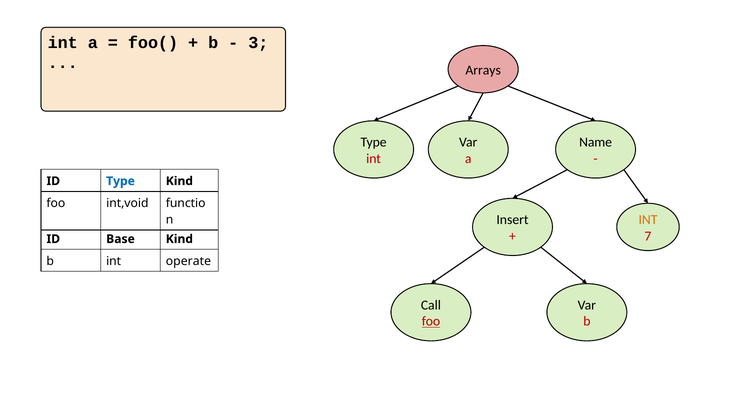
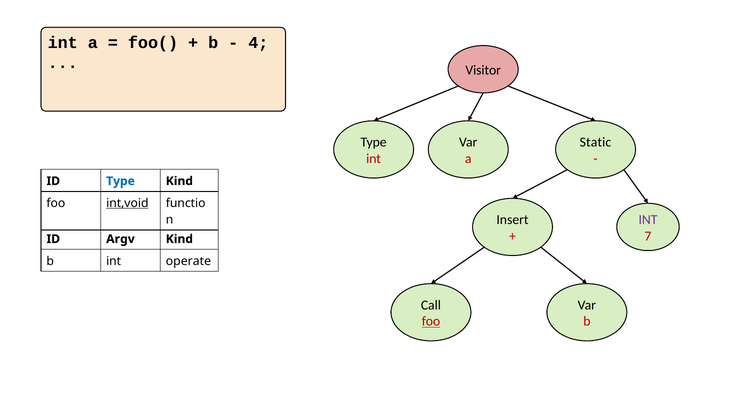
3: 3 -> 4
Arrays: Arrays -> Visitor
Name: Name -> Static
int,void underline: none -> present
INT at (648, 220) colour: orange -> purple
Base: Base -> Argv
